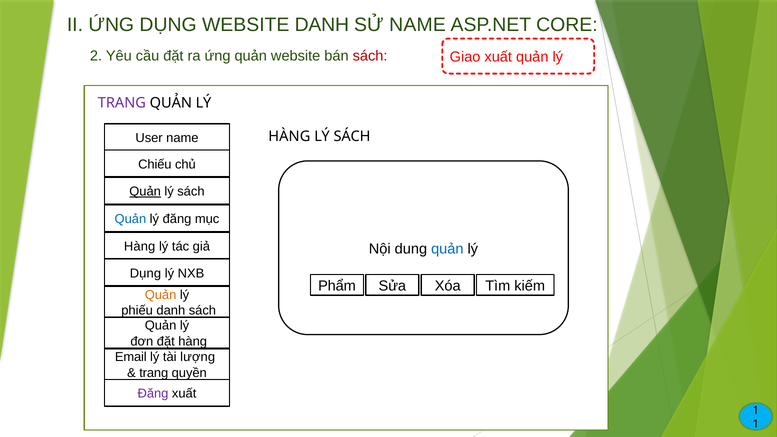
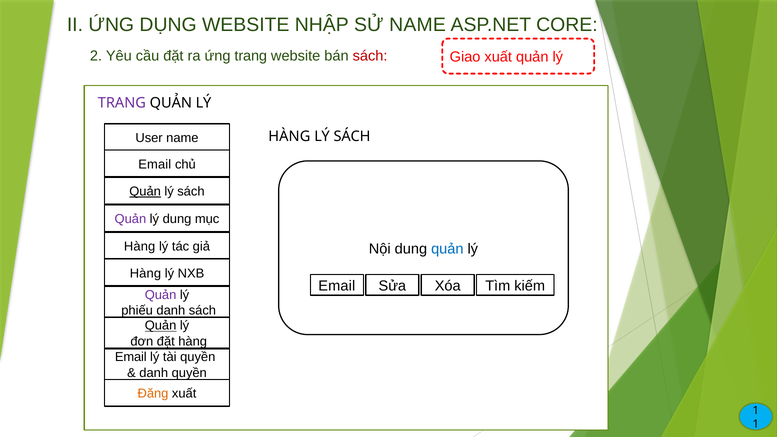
WEBSITE DANH: DANH -> NHẬP
ứng quản: quản -> trang
Chiếu at (155, 164): Chiếu -> Email
Quản at (130, 219) colour: blue -> purple
lý đăng: đăng -> dung
Dụng at (145, 273): Dụng -> Hàng
Phẩm at (337, 286): Phẩm -> Email
Quản at (161, 295) colour: orange -> purple
Quản at (161, 326) underline: none -> present
tài lượng: lượng -> quyền
trang at (154, 373): trang -> danh
Đăng at (153, 394) colour: purple -> orange
